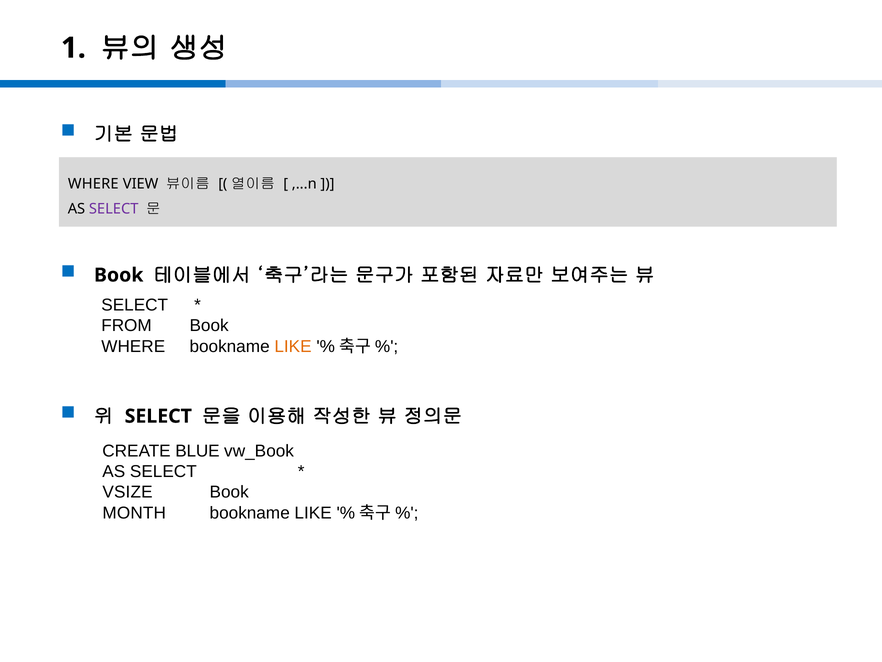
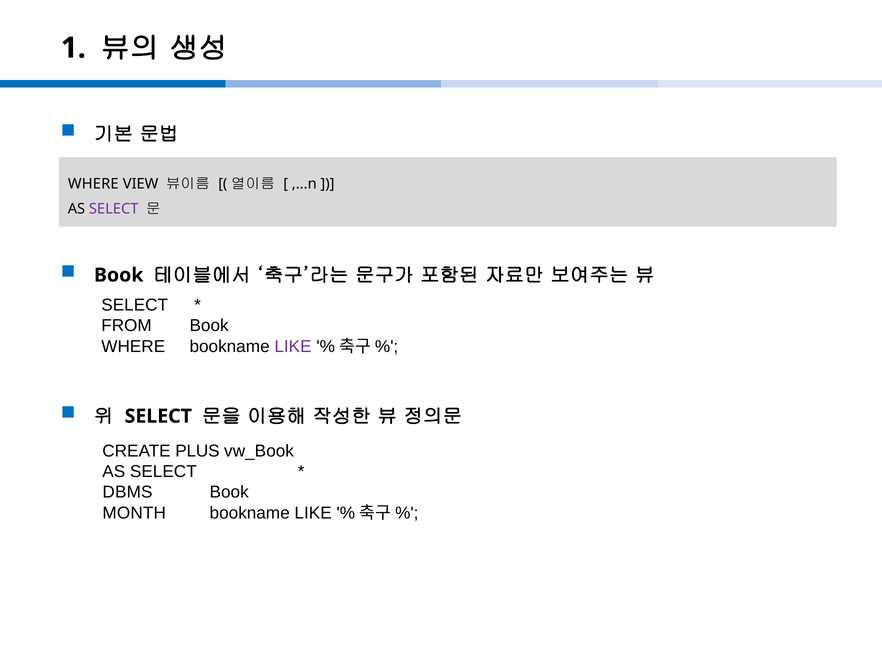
LIKE at (293, 346) colour: orange -> purple
BLUE: BLUE -> PLUS
VSIZE: VSIZE -> DBMS
